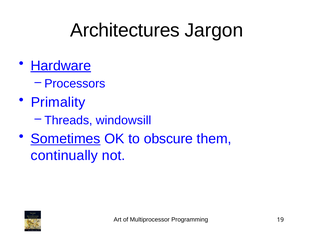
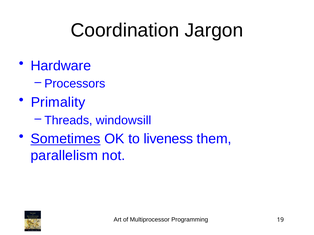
Architectures: Architectures -> Coordination
Hardware underline: present -> none
obscure: obscure -> liveness
continually: continually -> parallelism
